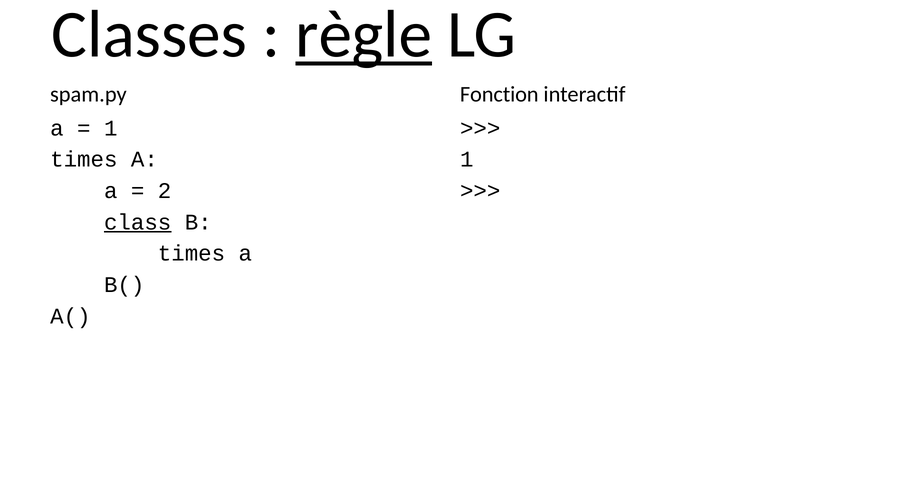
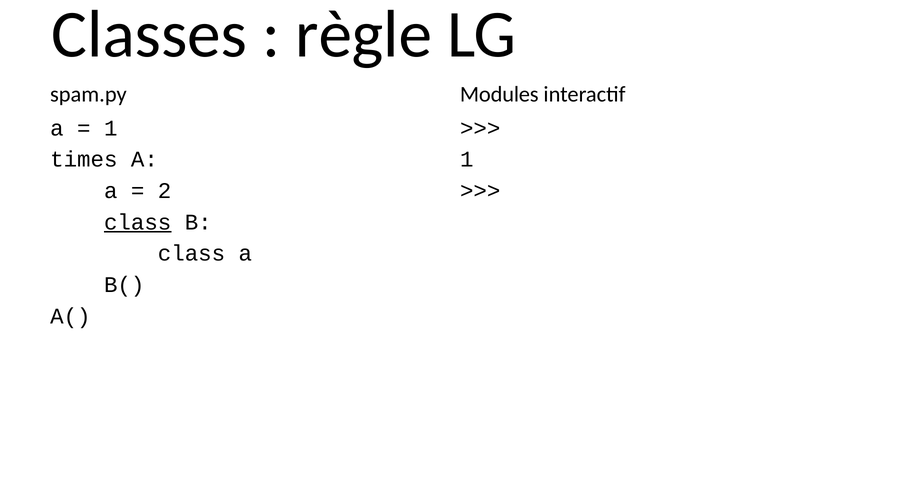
règle underline: present -> none
Fonction: Fonction -> Modules
times at (191, 254): times -> class
